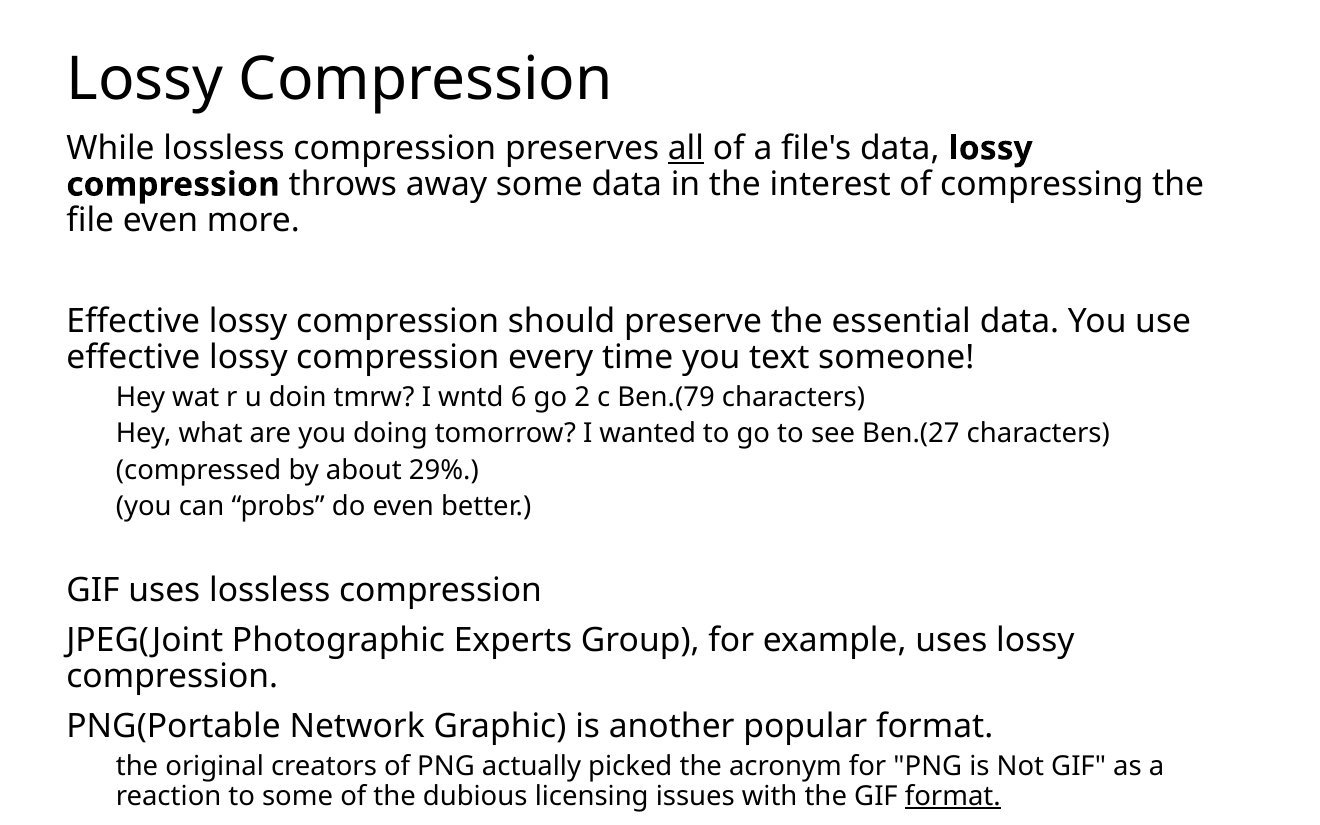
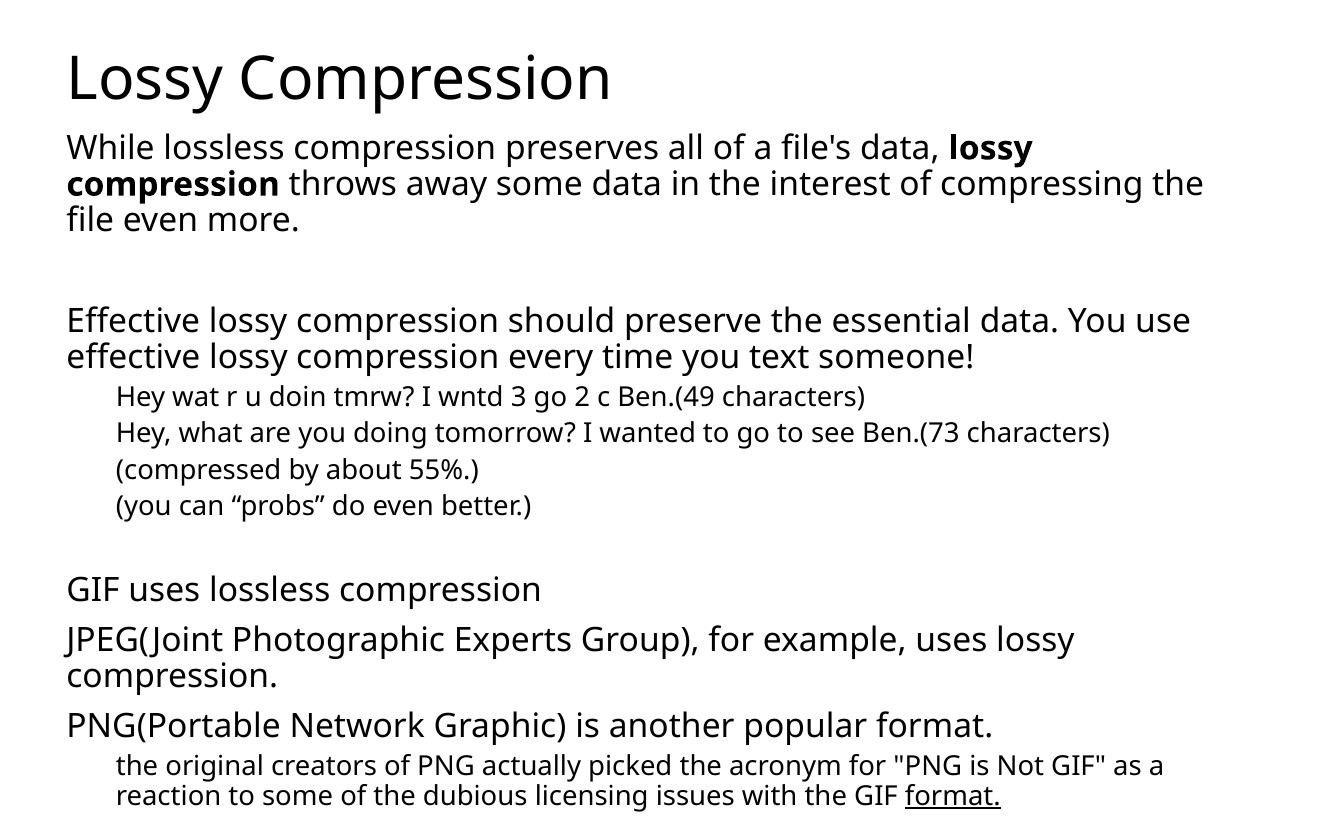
all underline: present -> none
6: 6 -> 3
Ben.(79: Ben.(79 -> Ben.(49
Ben.(27: Ben.(27 -> Ben.(73
29%: 29% -> 55%
